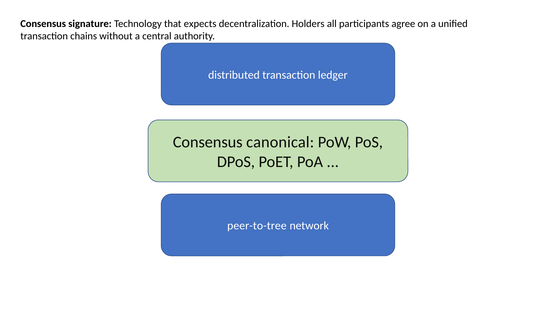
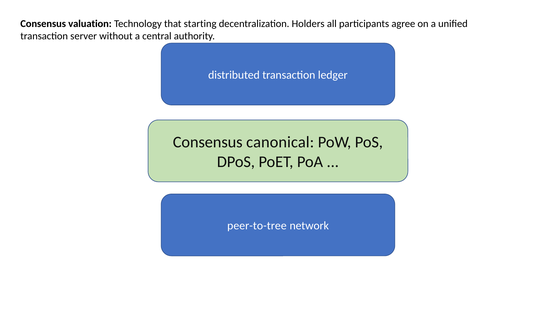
signature: signature -> valuation
expects: expects -> starting
chains: chains -> server
